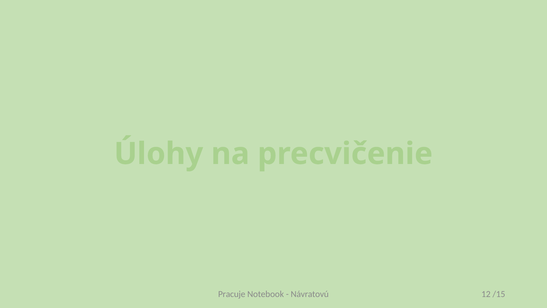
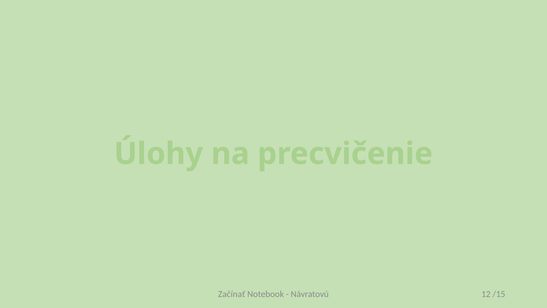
Pracuje: Pracuje -> Začínať
